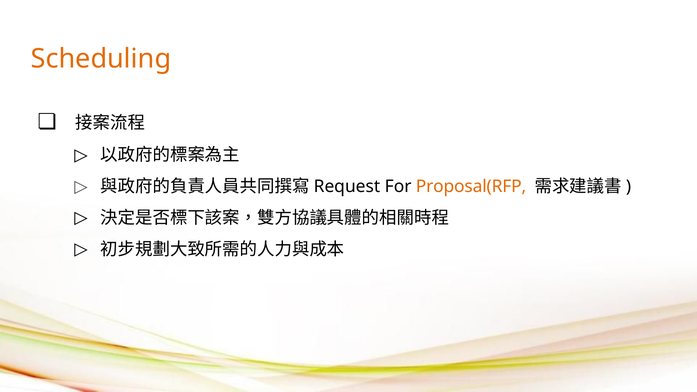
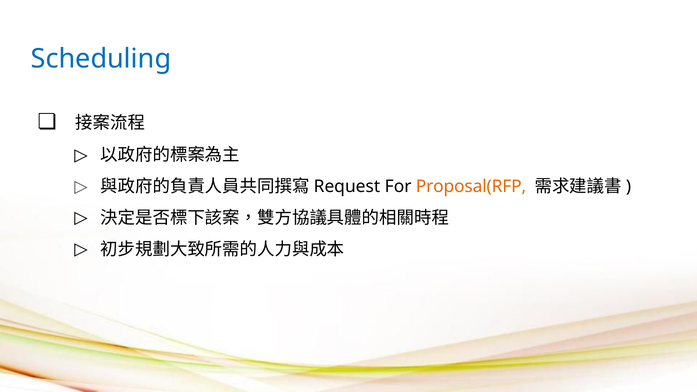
Scheduling colour: orange -> blue
